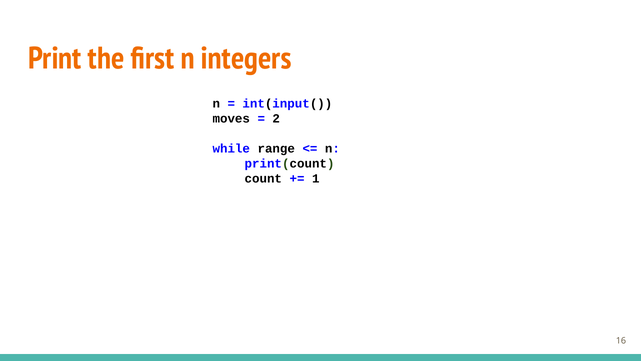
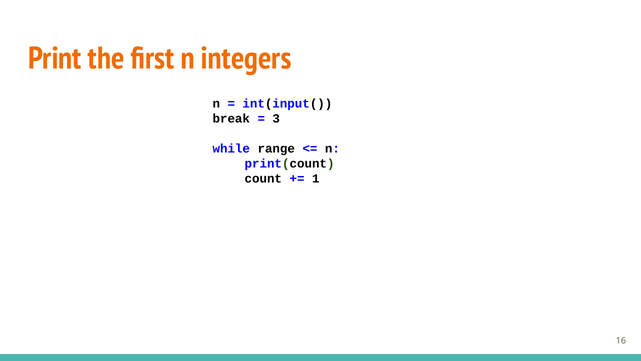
moves: moves -> break
2: 2 -> 3
